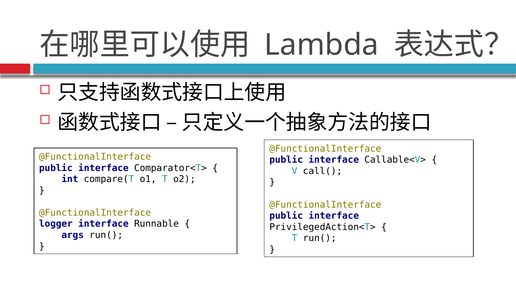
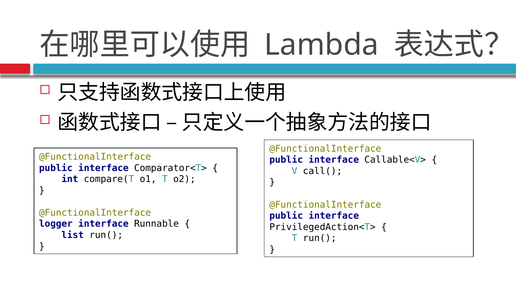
args: args -> list
